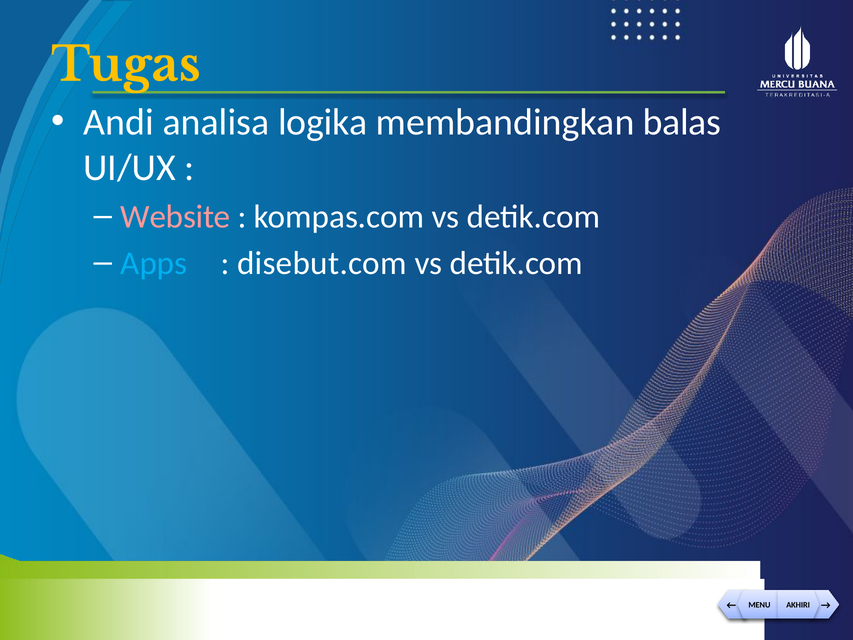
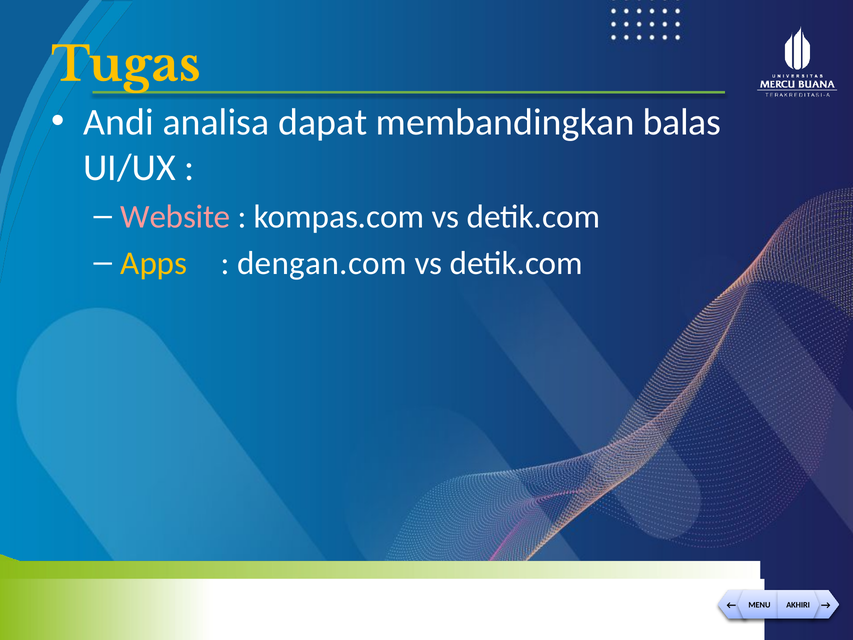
logika: logika -> dapat
Apps colour: light blue -> yellow
disebut.com: disebut.com -> dengan.com
